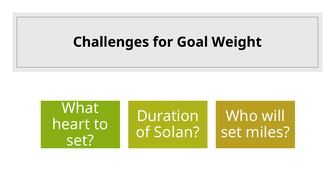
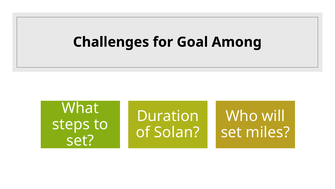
Weight: Weight -> Among
heart: heart -> steps
